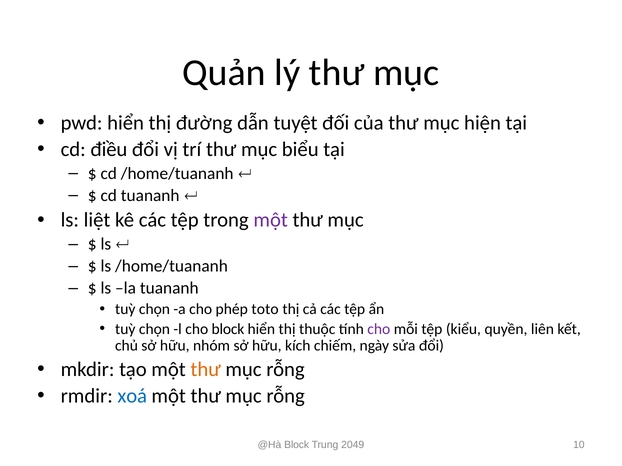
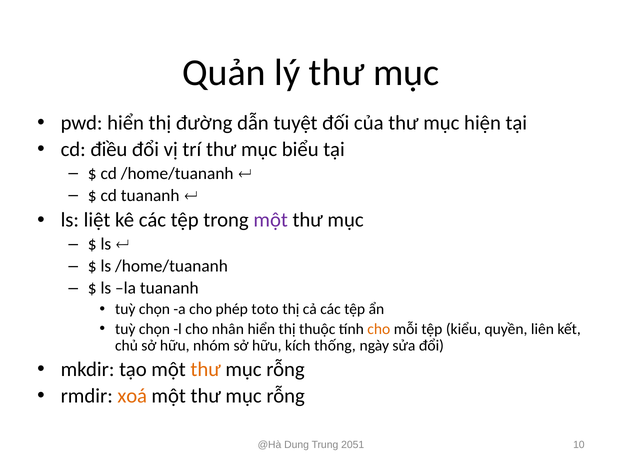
cho block: block -> nhân
cho at (379, 329) colour: purple -> orange
chiếm: chiếm -> thống
xoá colour: blue -> orange
@Hà Block: Block -> Dung
2049: 2049 -> 2051
